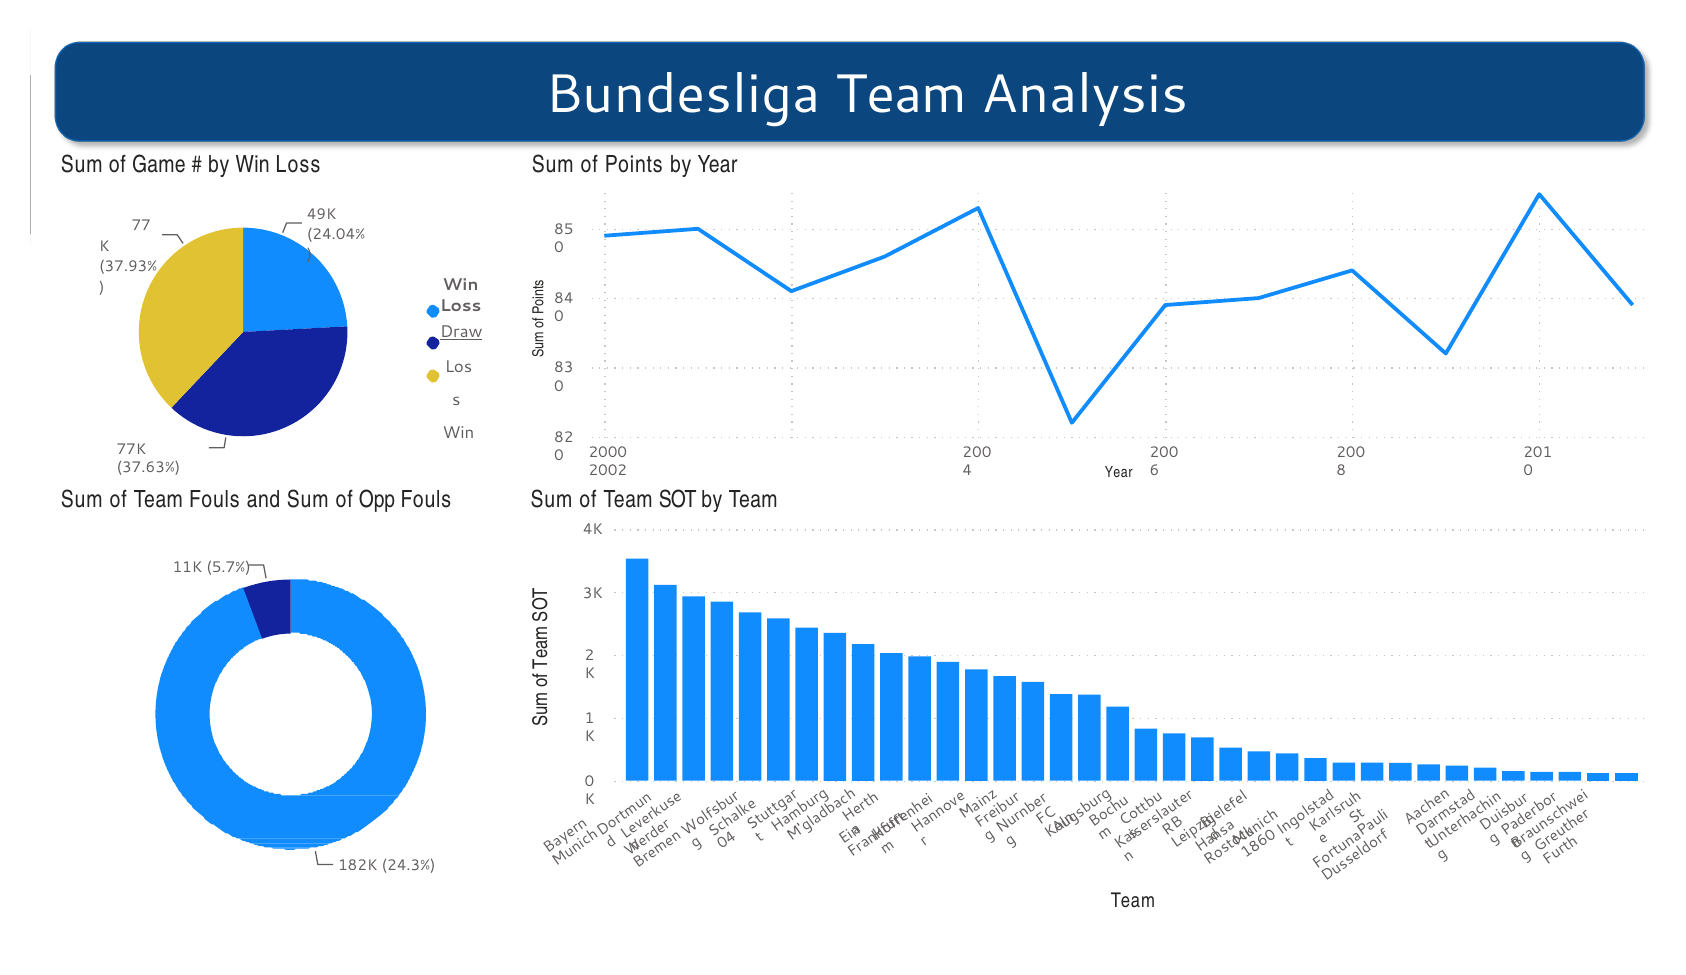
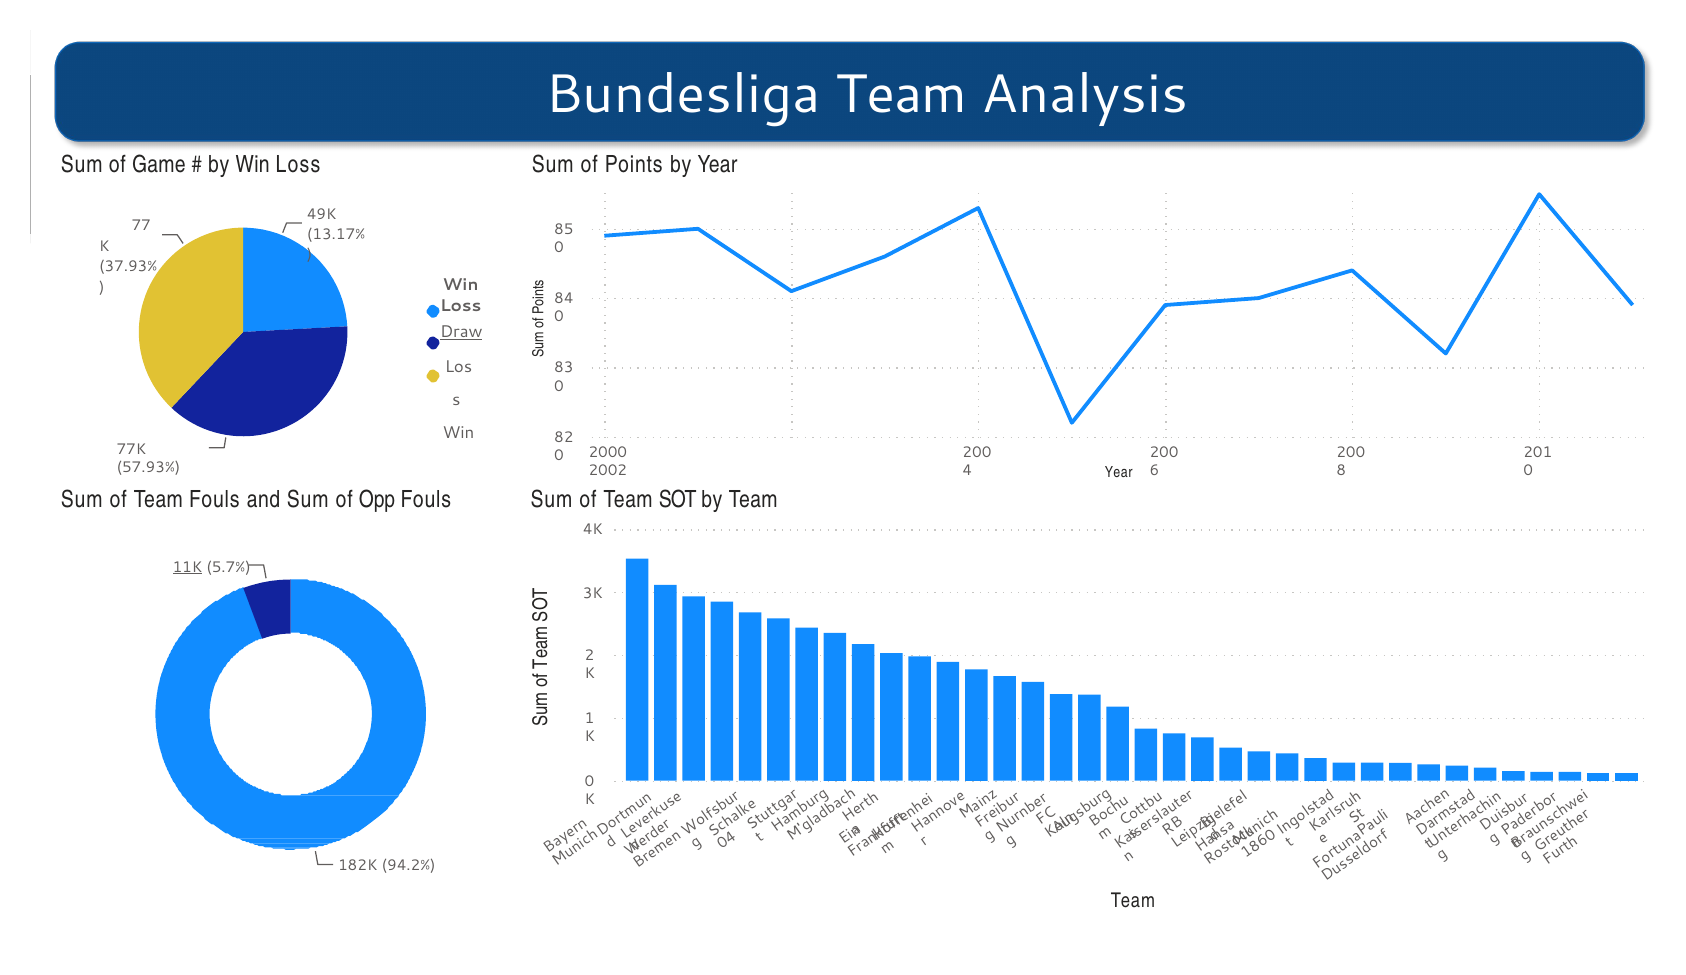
24.04%: 24.04% -> 13.17%
37.63%: 37.63% -> 57.93%
11K underline: none -> present
24.3%: 24.3% -> 94.2%
